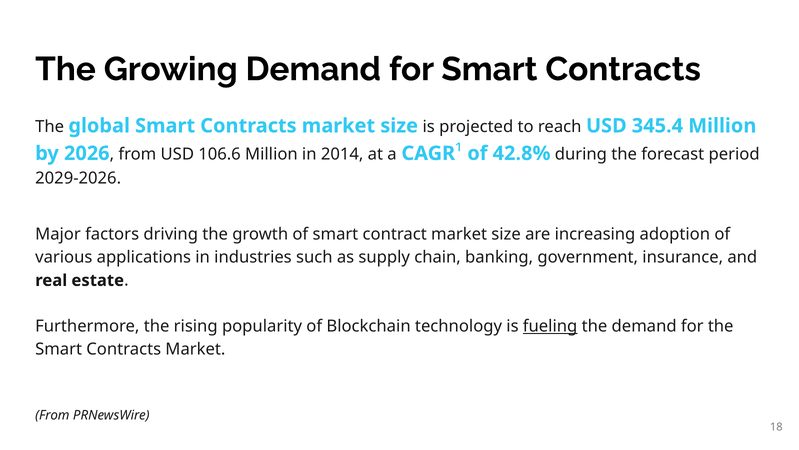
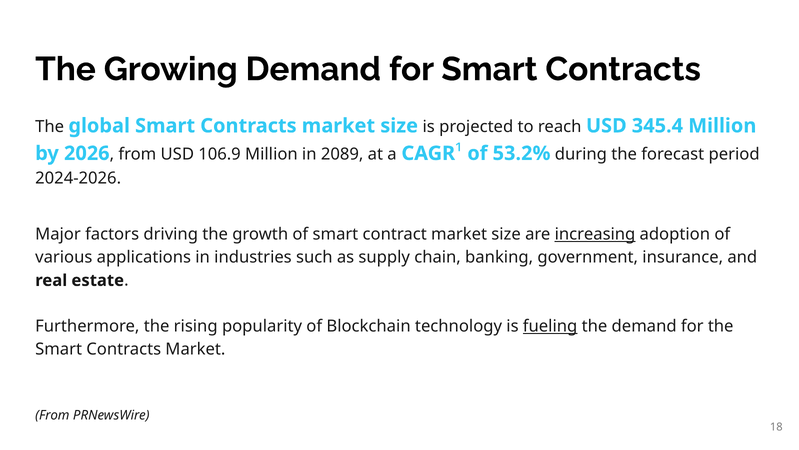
106.6: 106.6 -> 106.9
2014: 2014 -> 2089
42.8%: 42.8% -> 53.2%
2029-2026: 2029-2026 -> 2024-2026
increasing underline: none -> present
